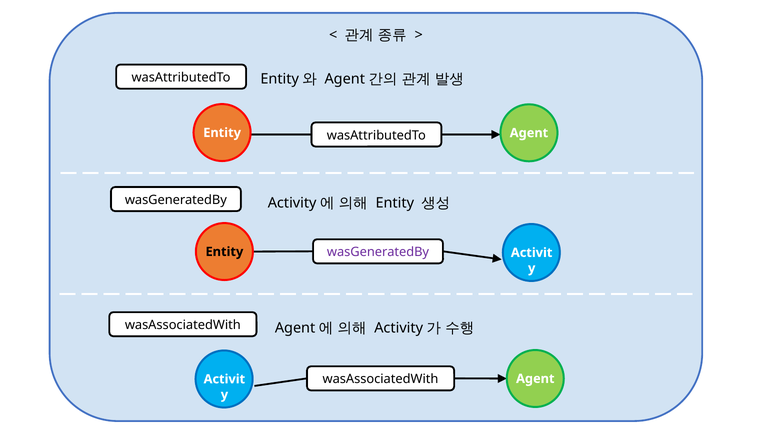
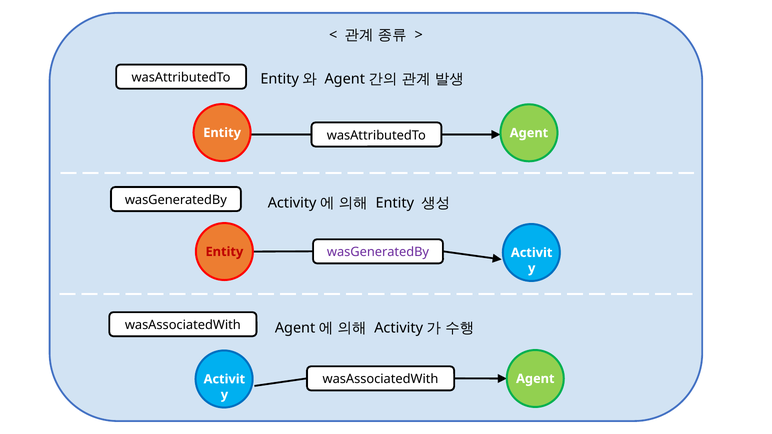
Entity at (224, 252) colour: black -> red
